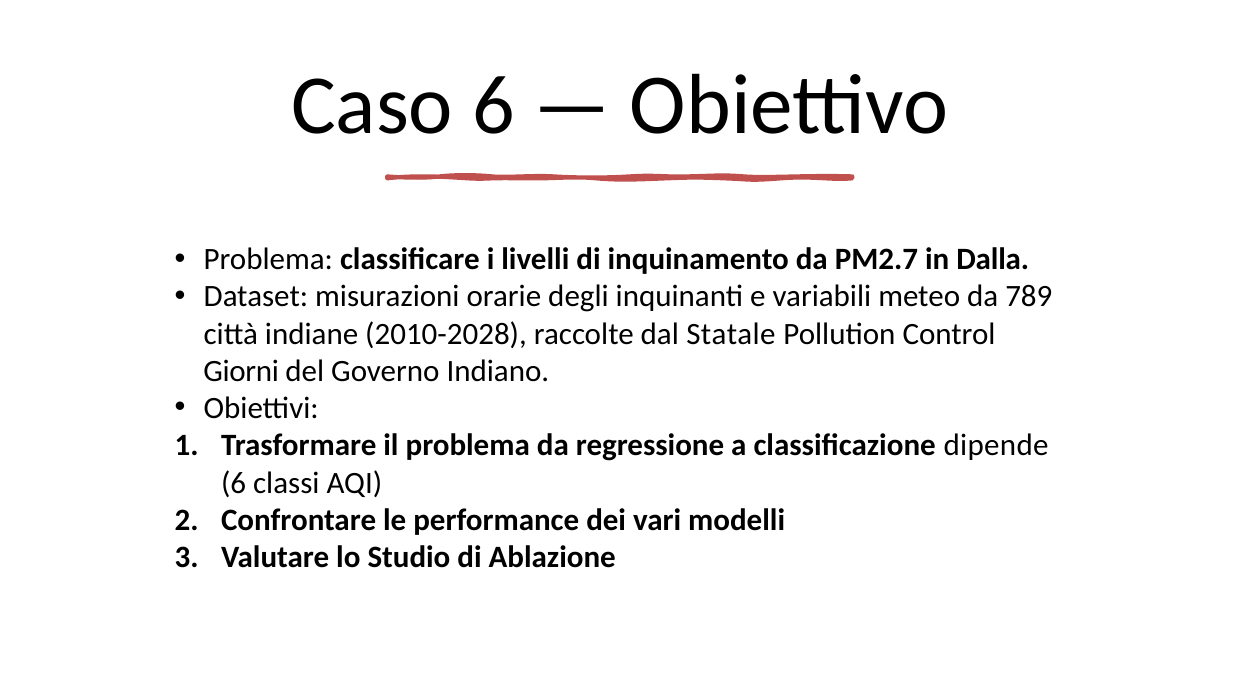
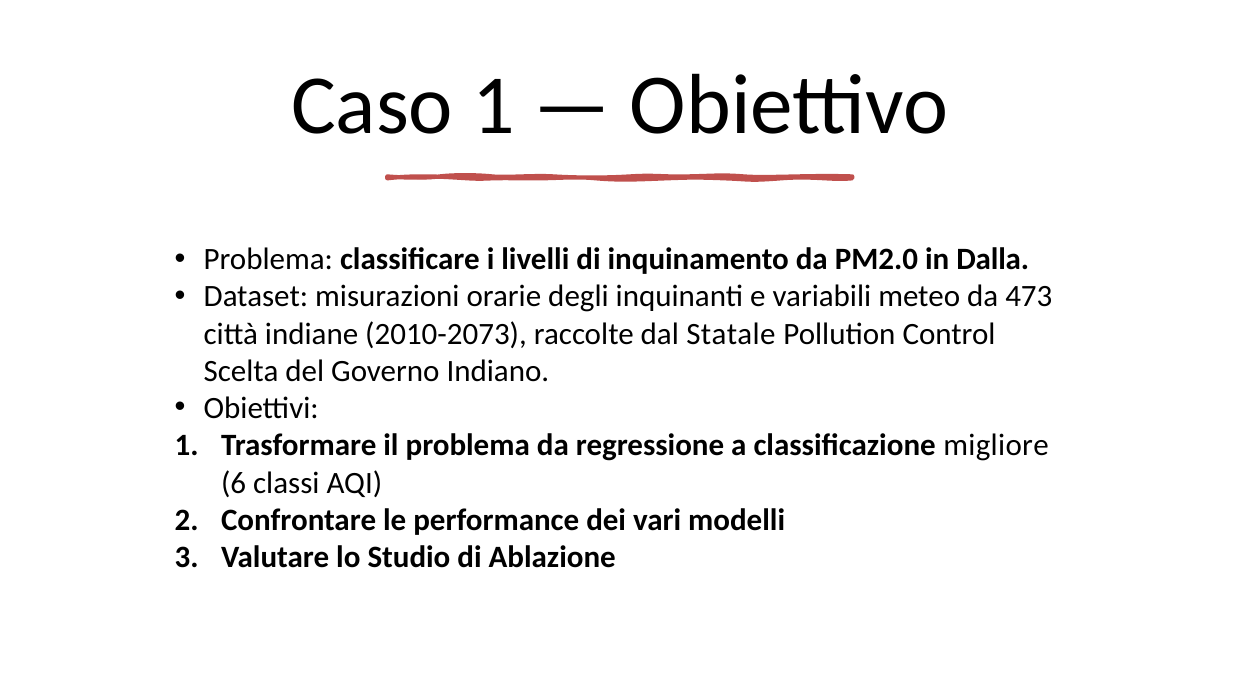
Caso 6: 6 -> 1
PM2.7: PM2.7 -> PM2.0
789: 789 -> 473
2010-2028: 2010-2028 -> 2010-2073
Giorni: Giorni -> Scelta
dipende: dipende -> migliore
